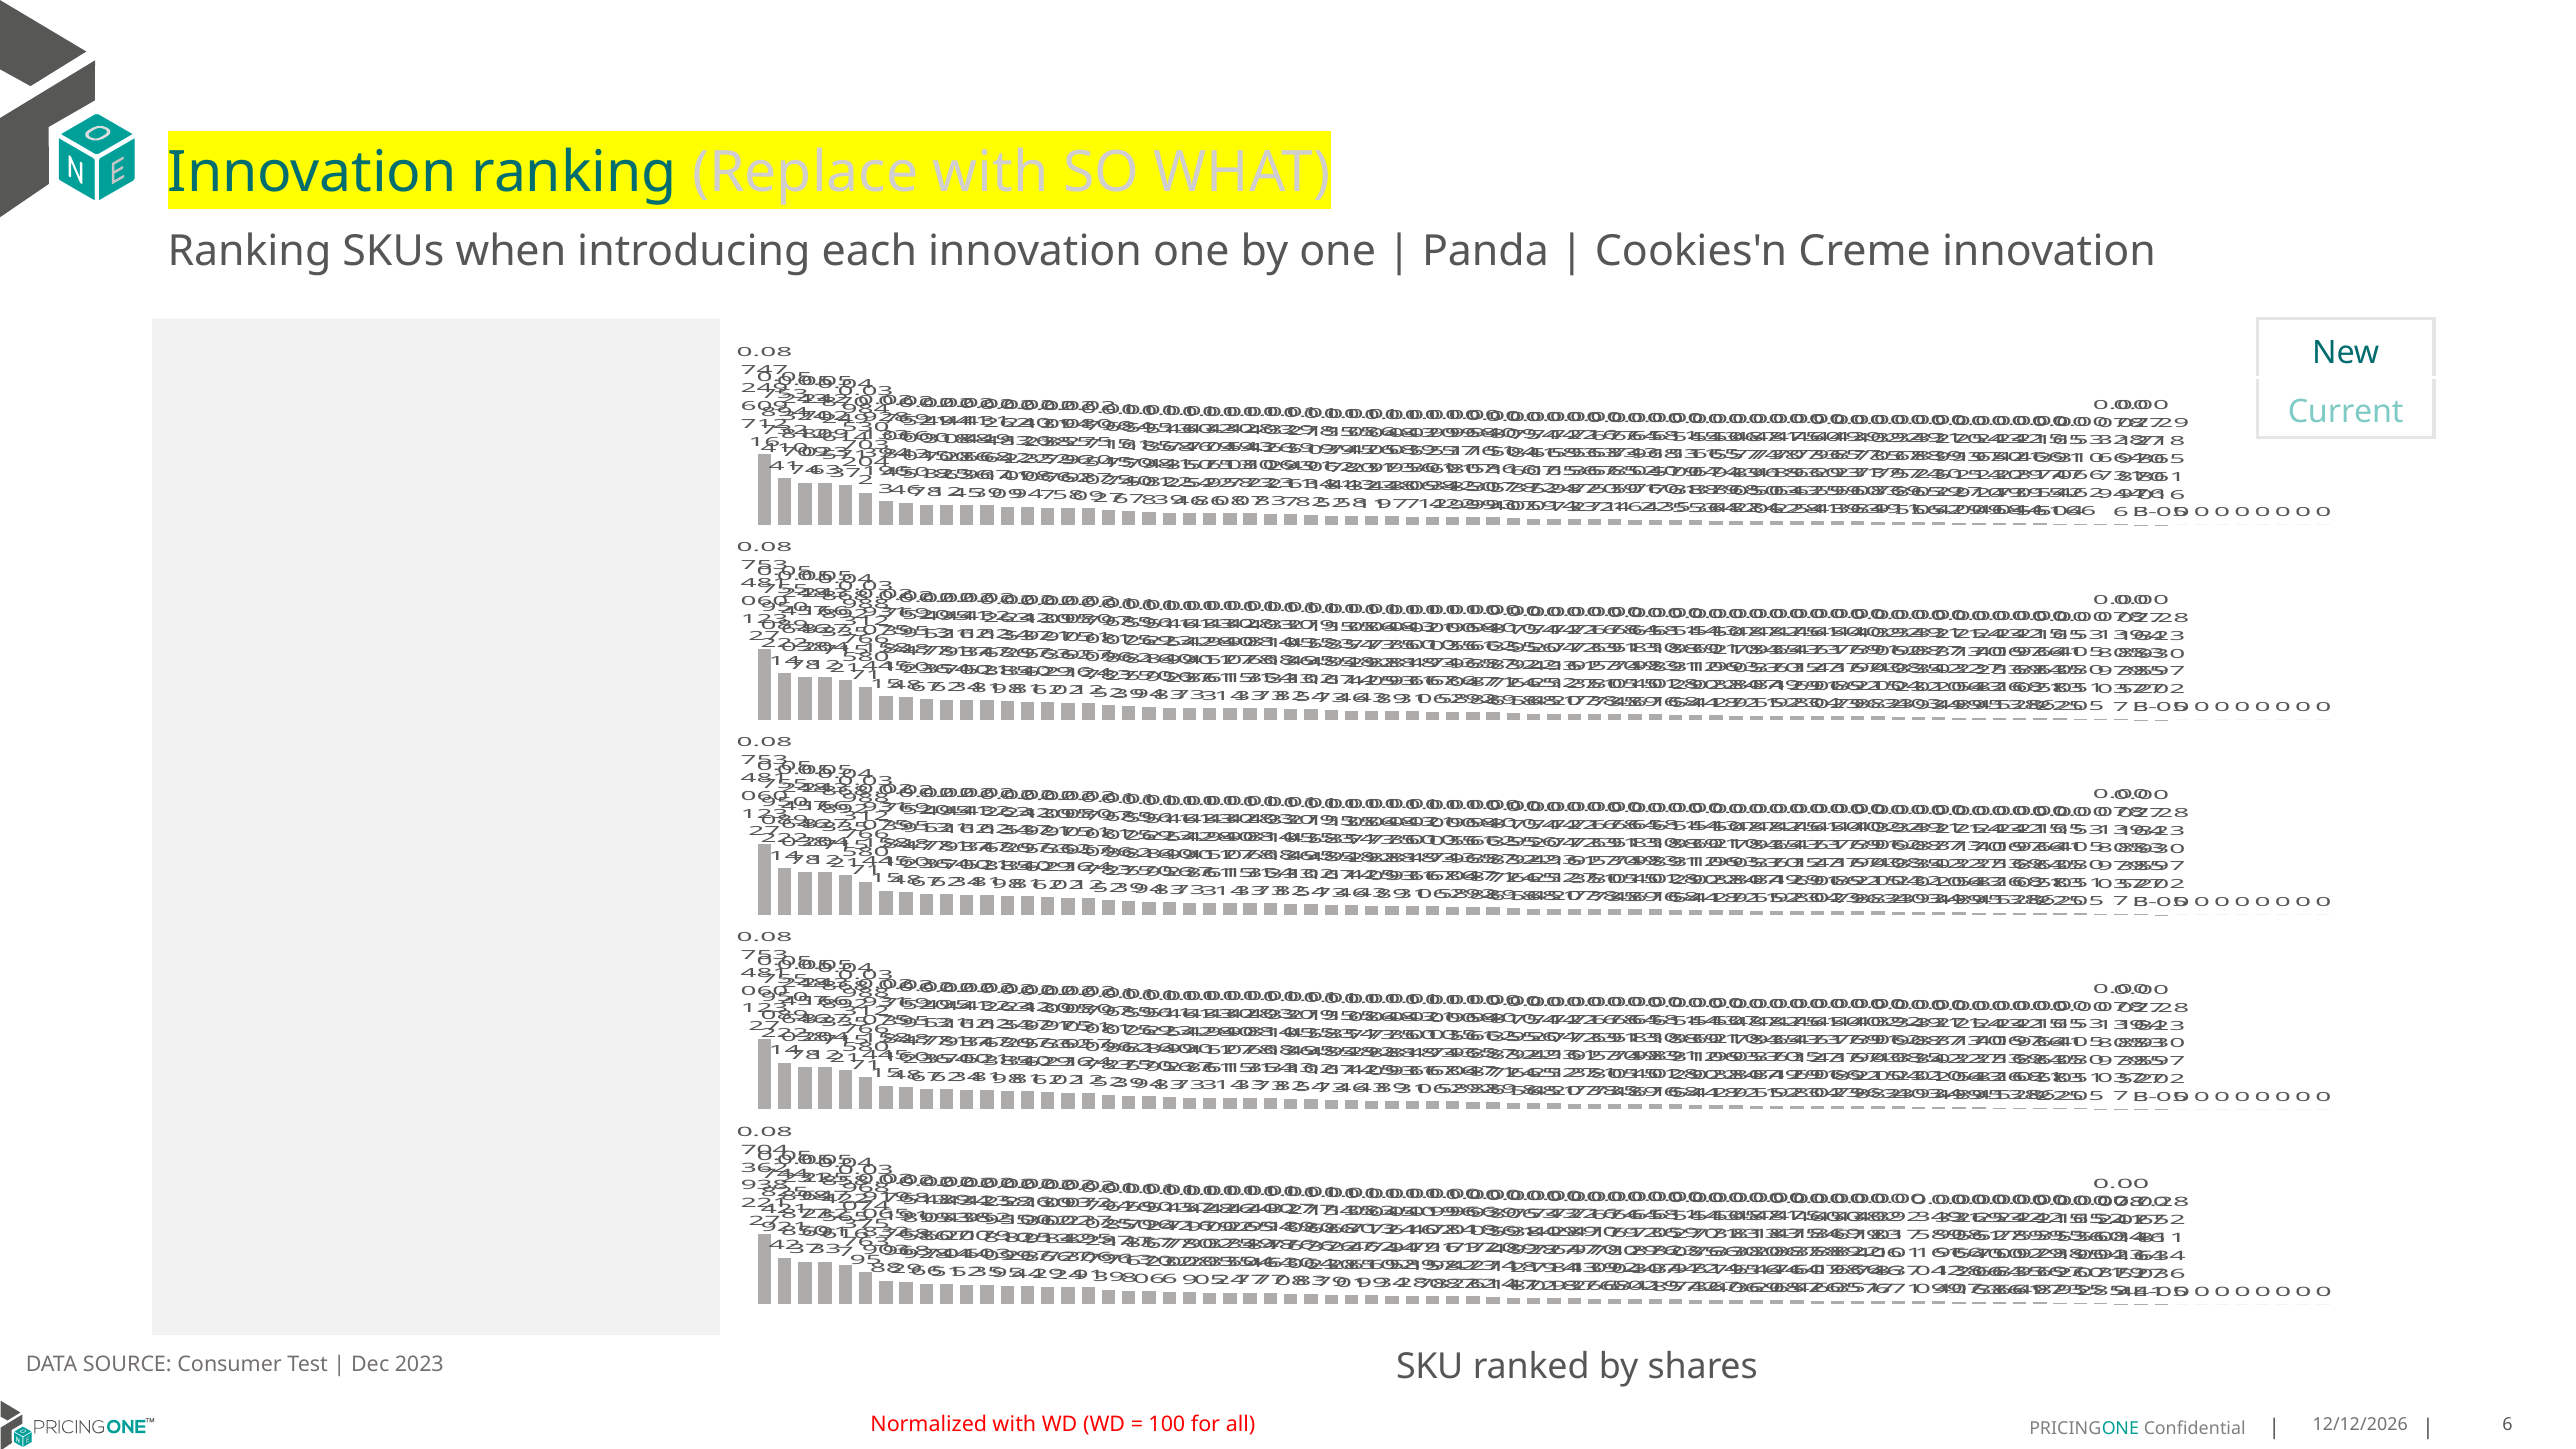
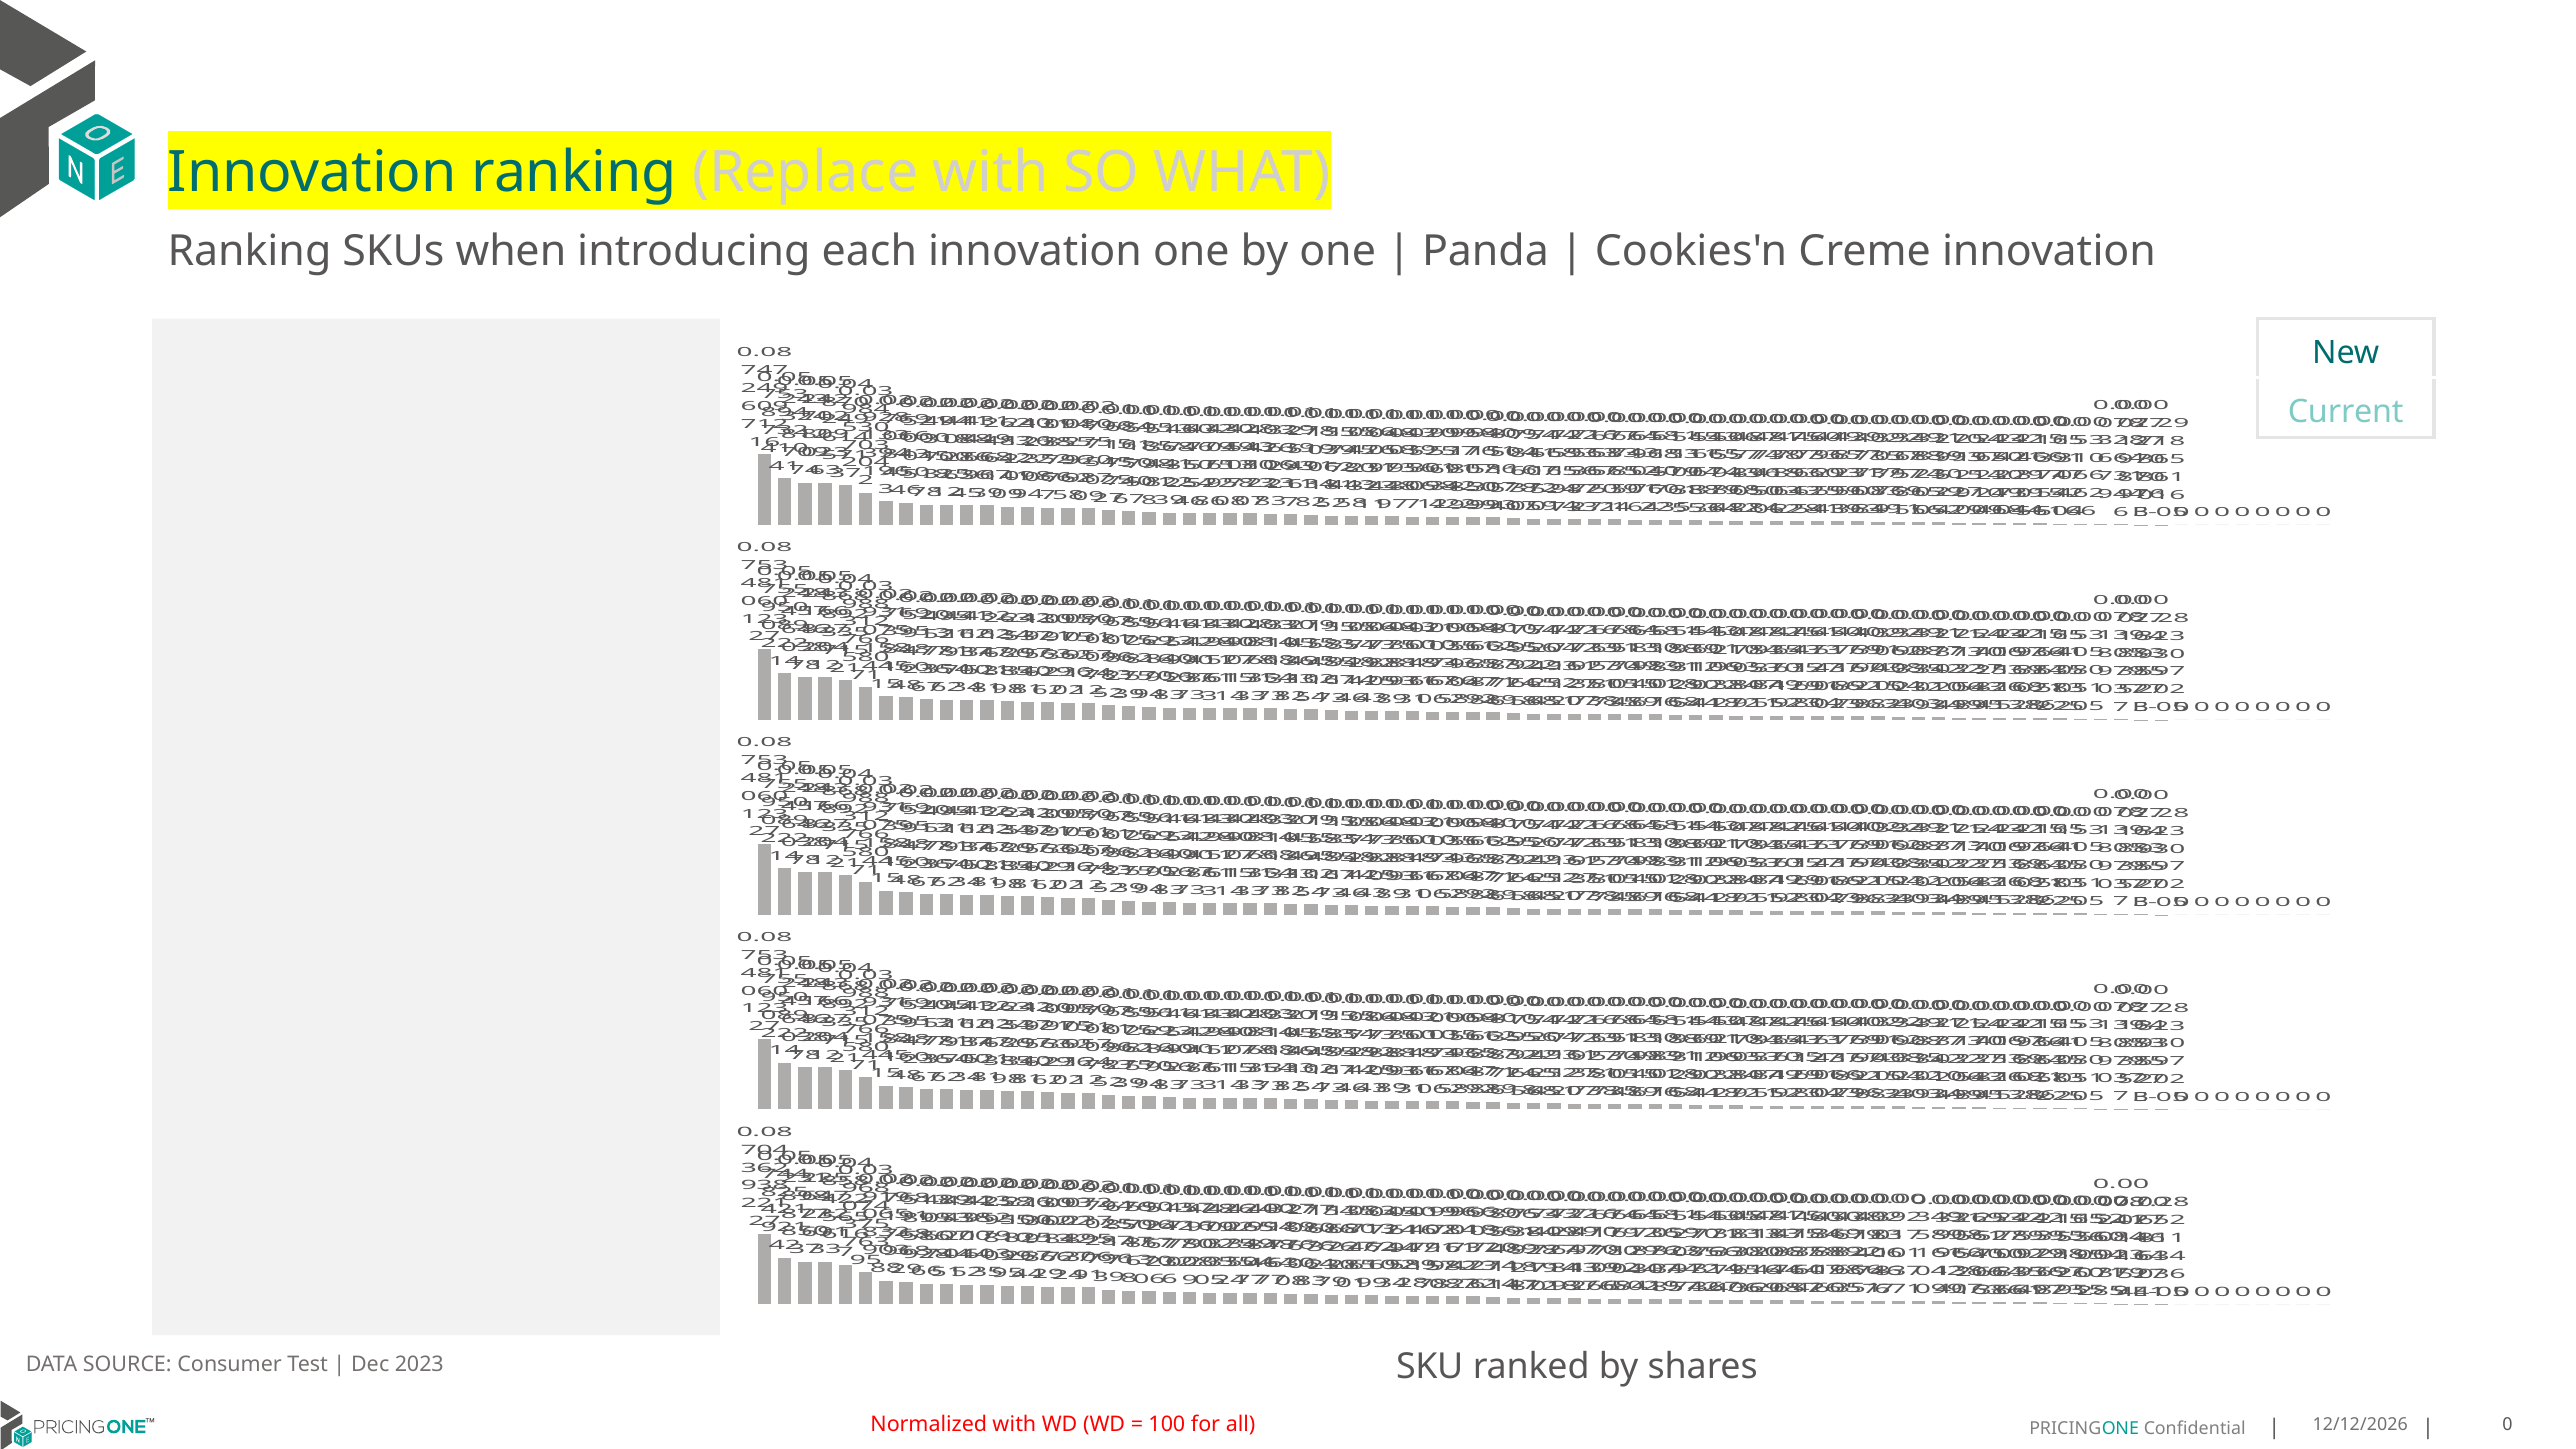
6 at (2507, 1425): 6 -> 0
